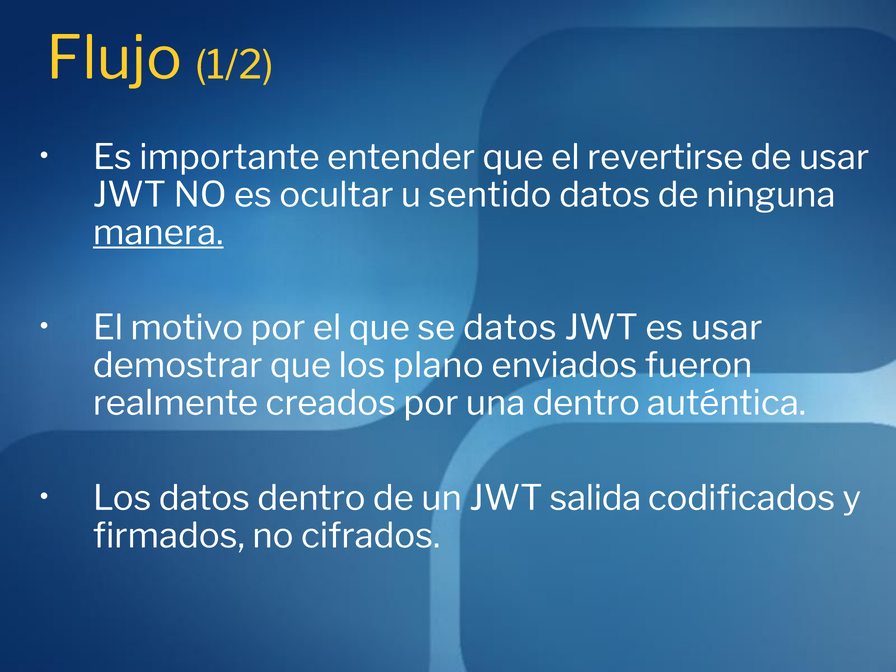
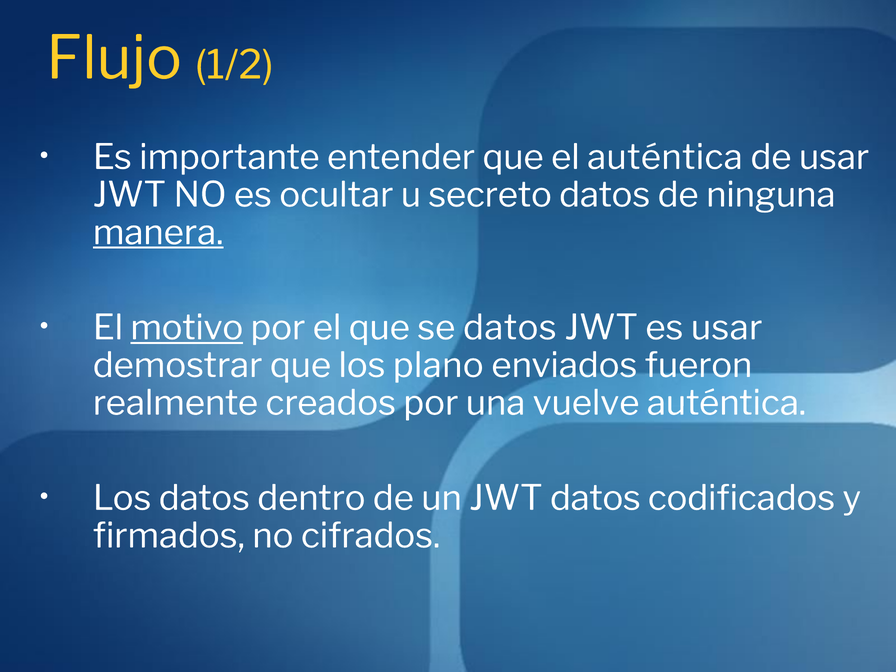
el revertirse: revertirse -> auténtica
sentido: sentido -> secreto
motivo underline: none -> present
una dentro: dentro -> vuelve
JWT salida: salida -> datos
